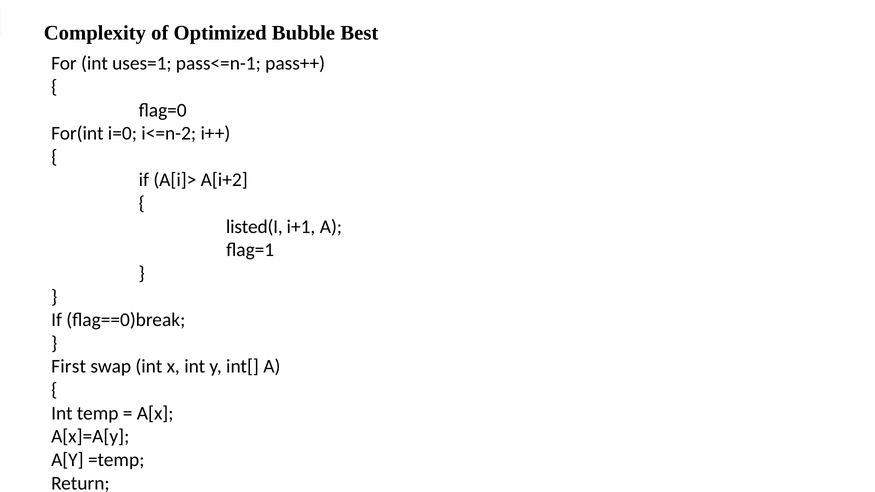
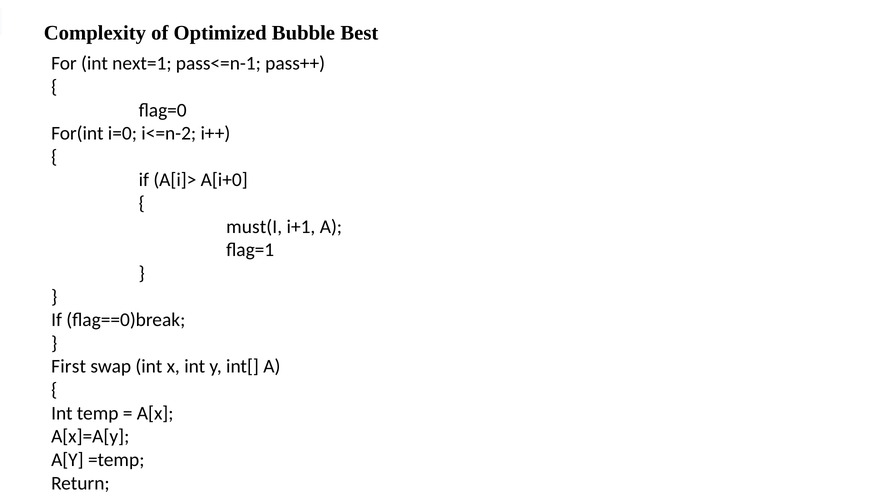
uses=1: uses=1 -> next=1
A[i+2: A[i+2 -> A[i+0
listed(I: listed(I -> must(I
